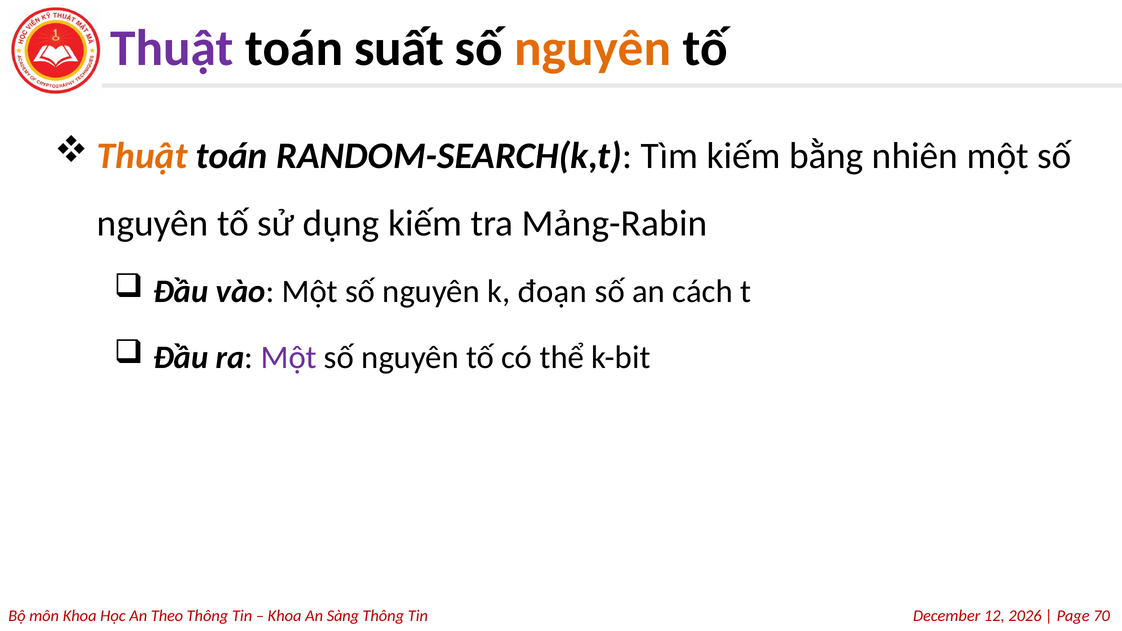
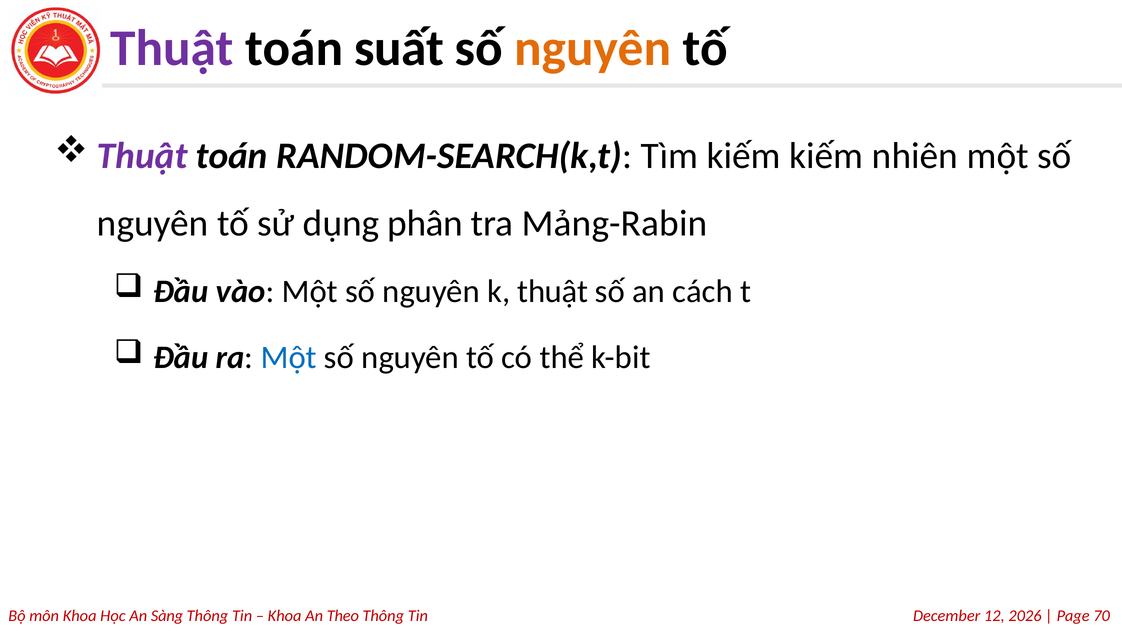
Thuật at (142, 156) colour: orange -> purple
kiếm bằng: bằng -> kiếm
dụng kiếm: kiếm -> phân
k đoạn: đoạn -> thuật
Một at (289, 358) colour: purple -> blue
Theo: Theo -> Sàng
Sàng: Sàng -> Theo
